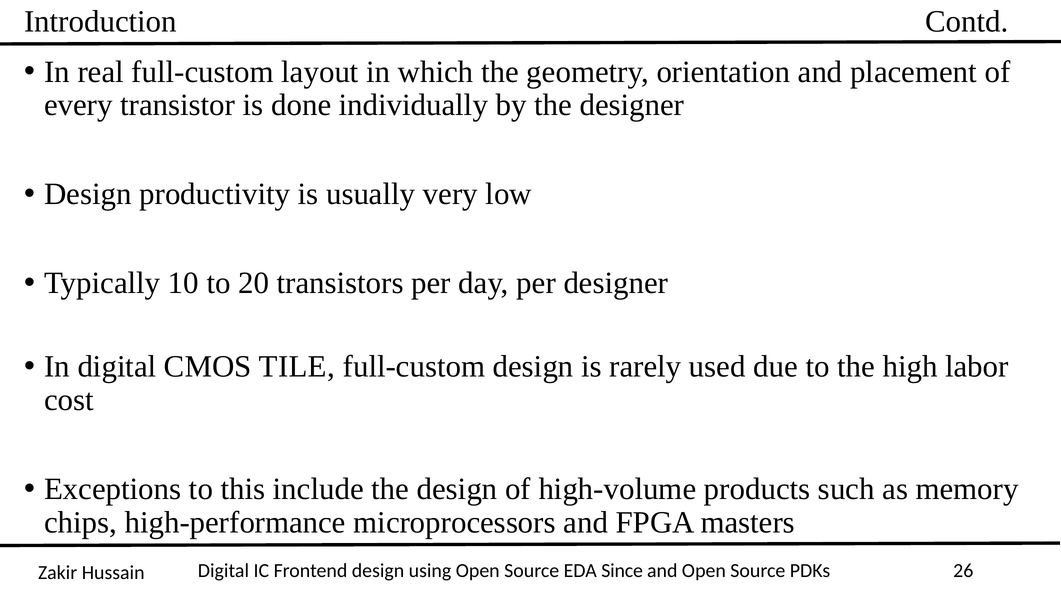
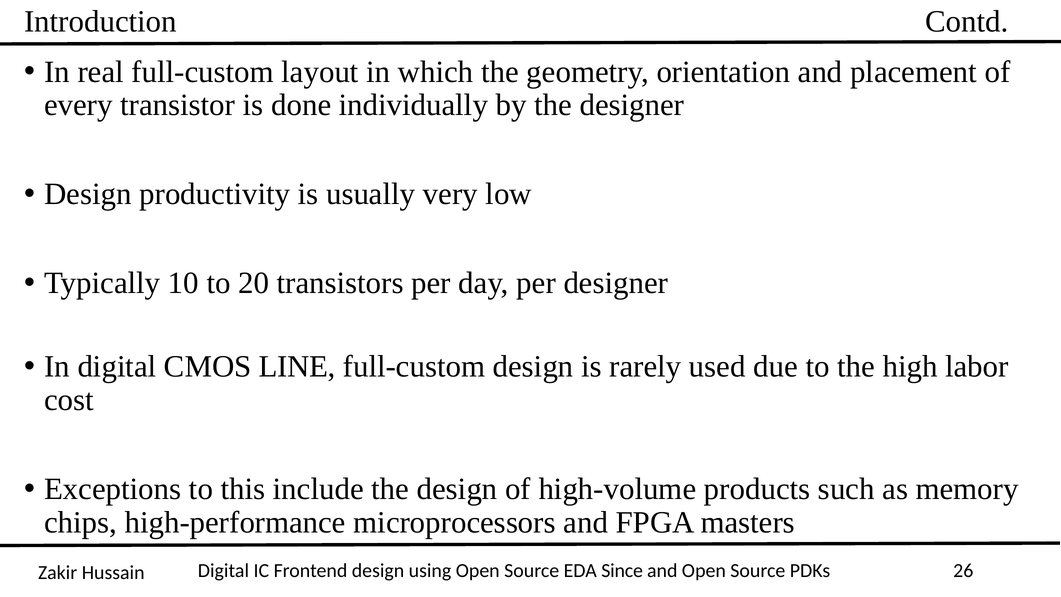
TILE: TILE -> LINE
